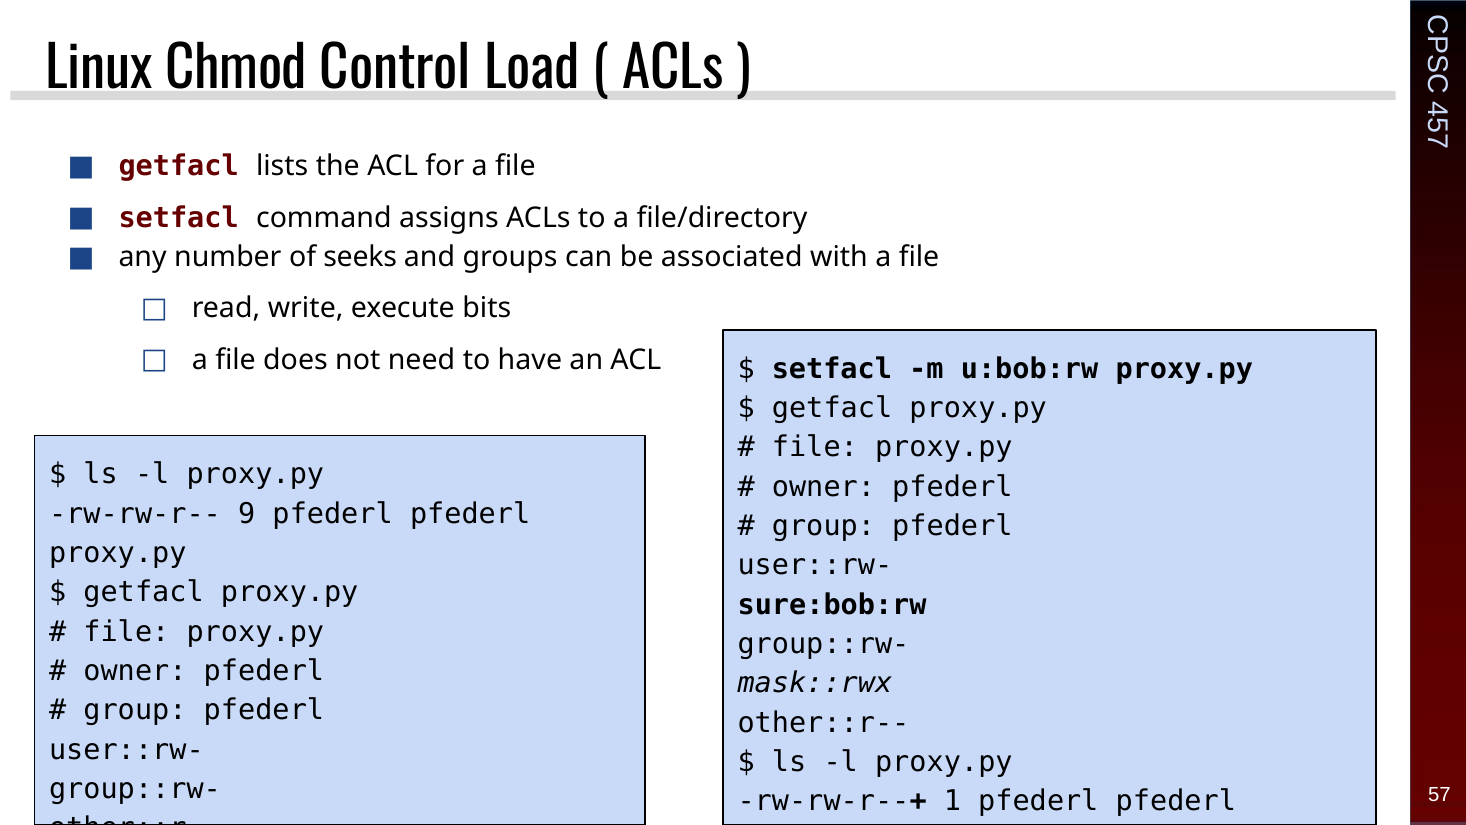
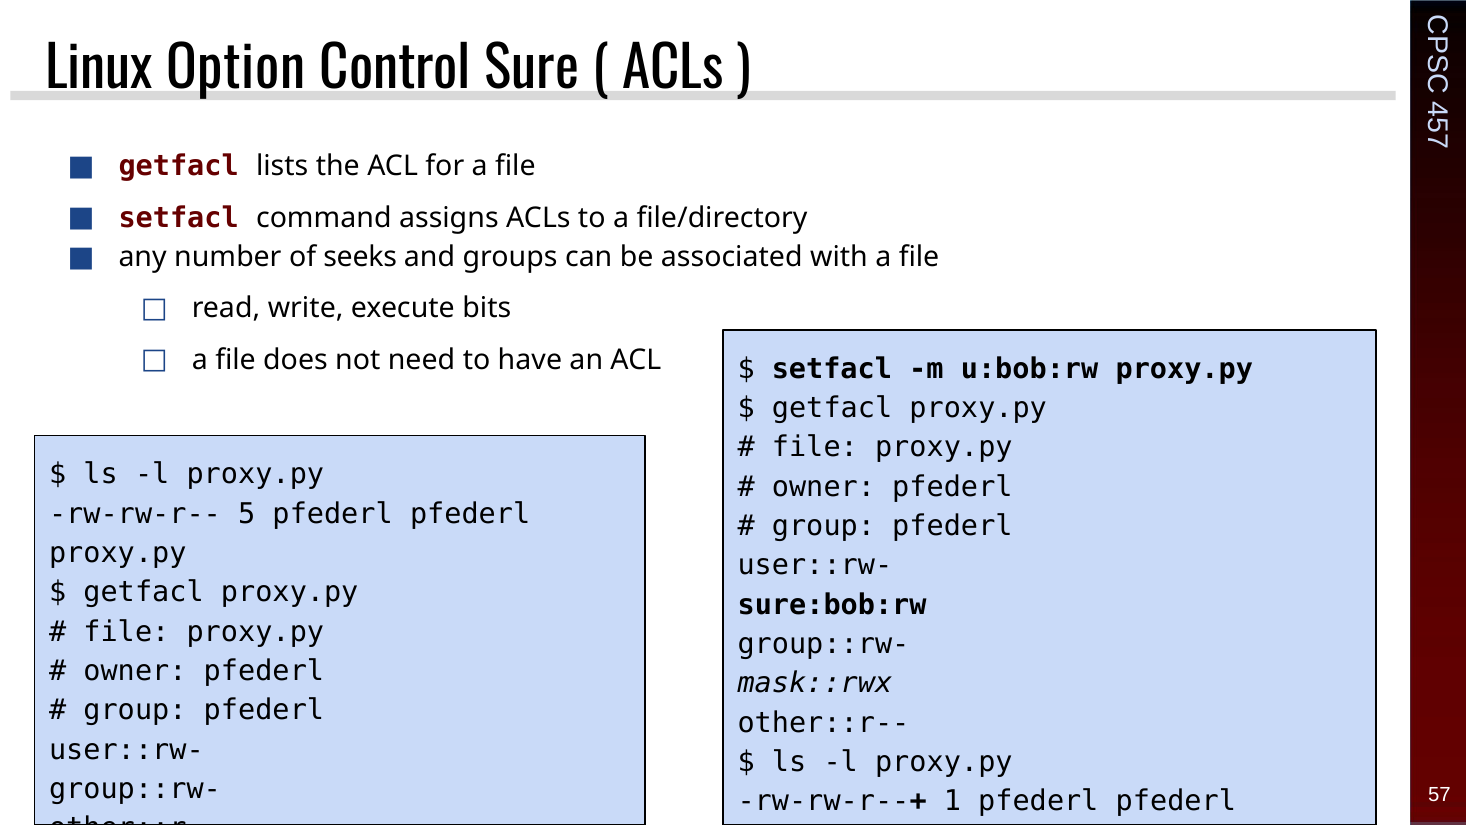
Chmod: Chmod -> Option
Load: Load -> Sure
rw-rw-r-- 9: 9 -> 5
